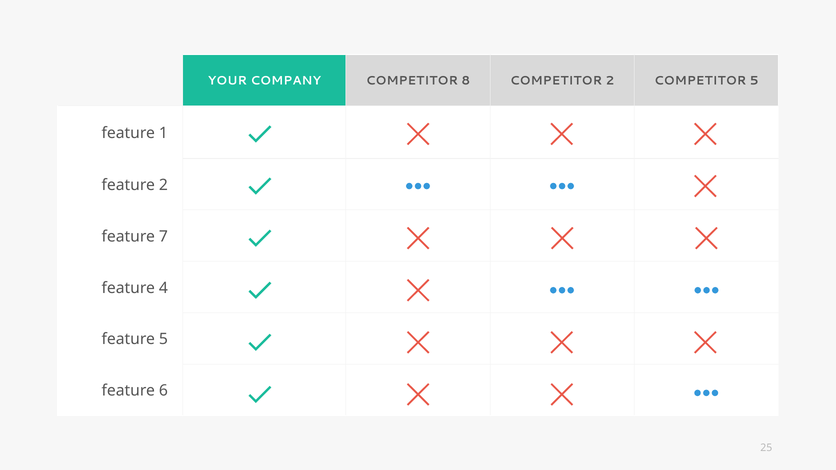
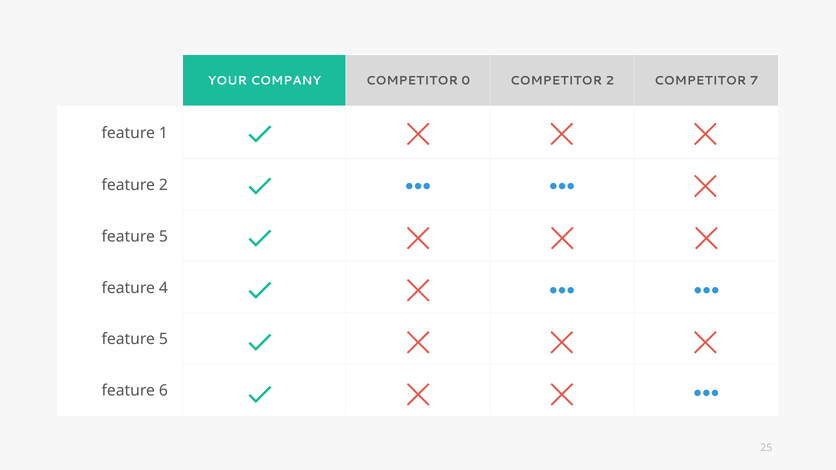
8: 8 -> 0
COMPETITOR 5: 5 -> 7
7 at (163, 237): 7 -> 5
